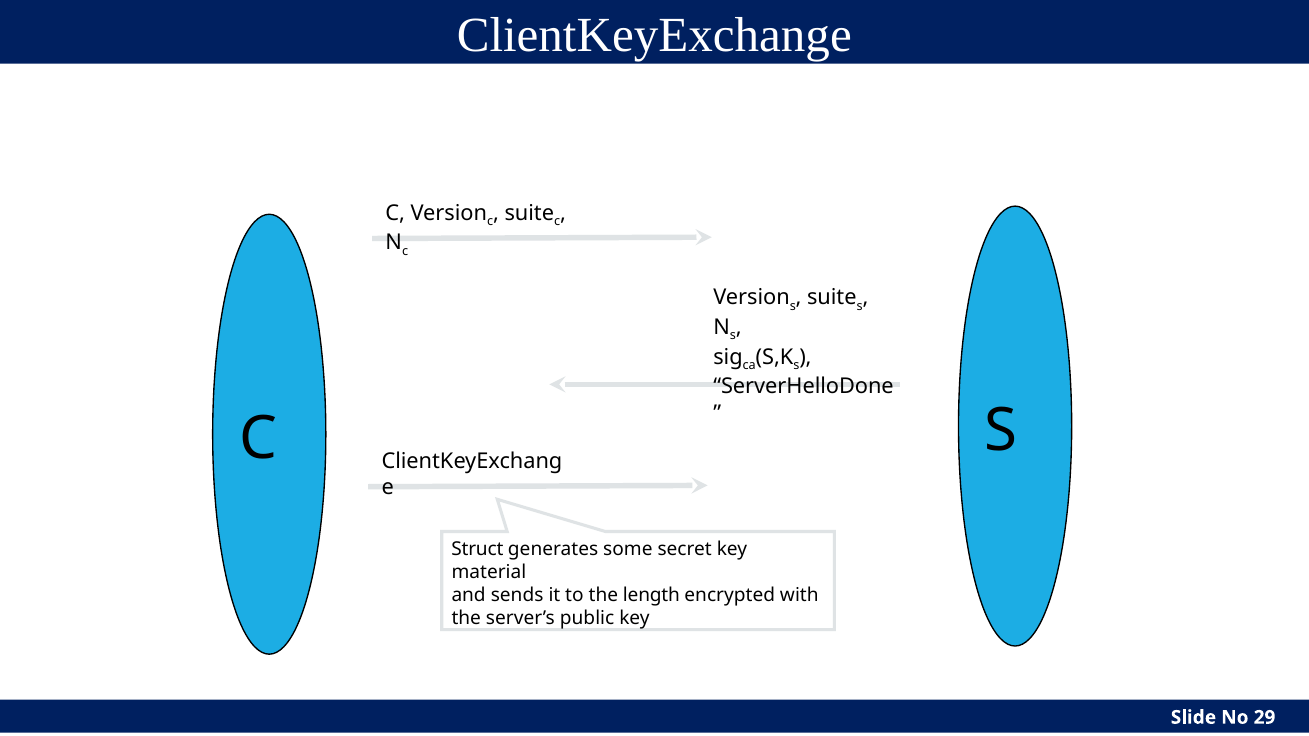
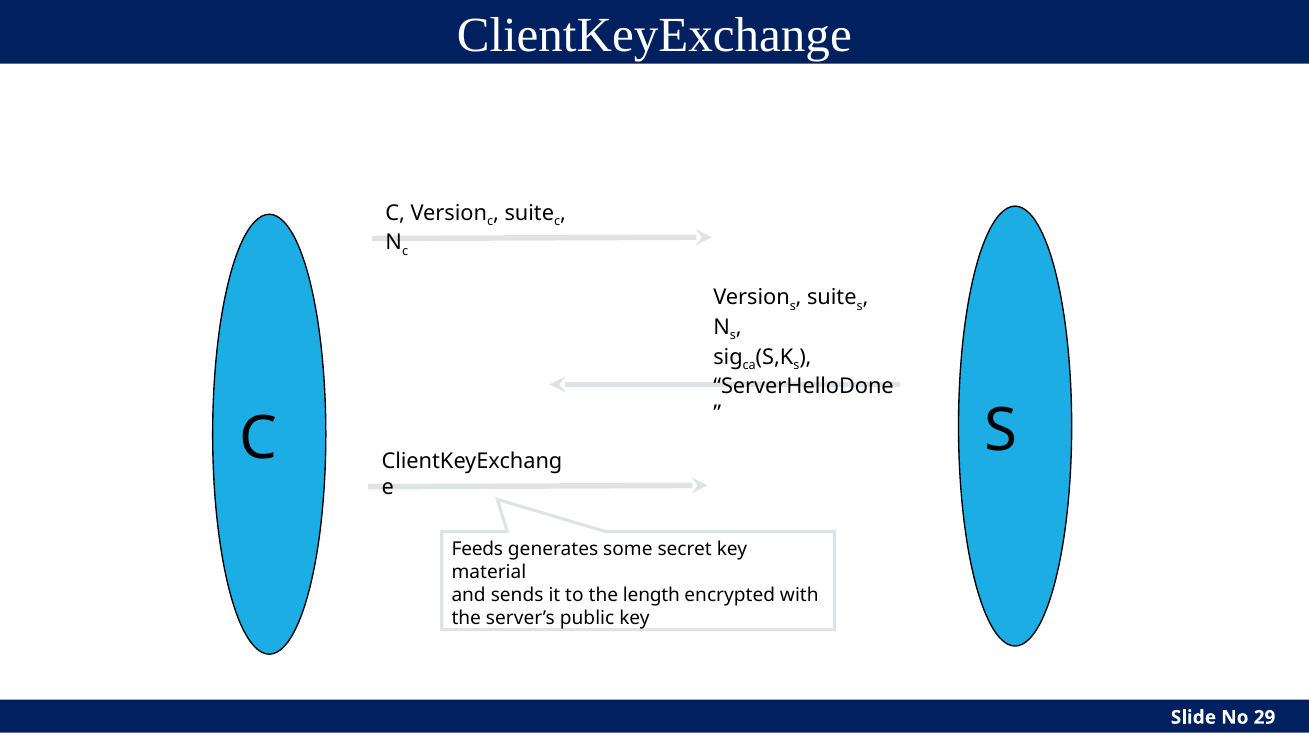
Struct: Struct -> Feeds
